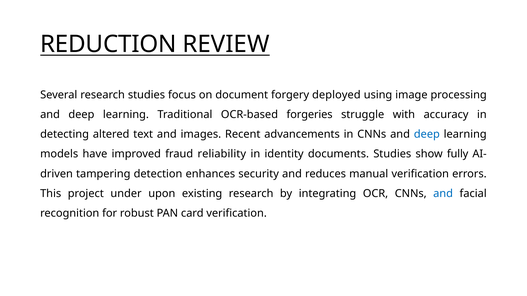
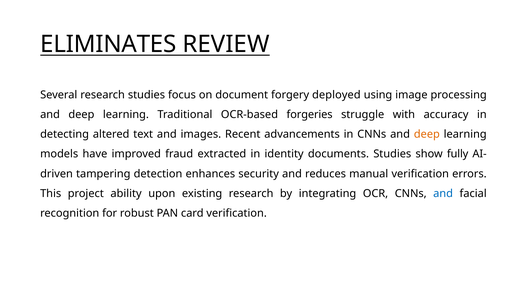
REDUCTION: REDUCTION -> ELIMINATES
deep at (427, 134) colour: blue -> orange
reliability: reliability -> extracted
under: under -> ability
